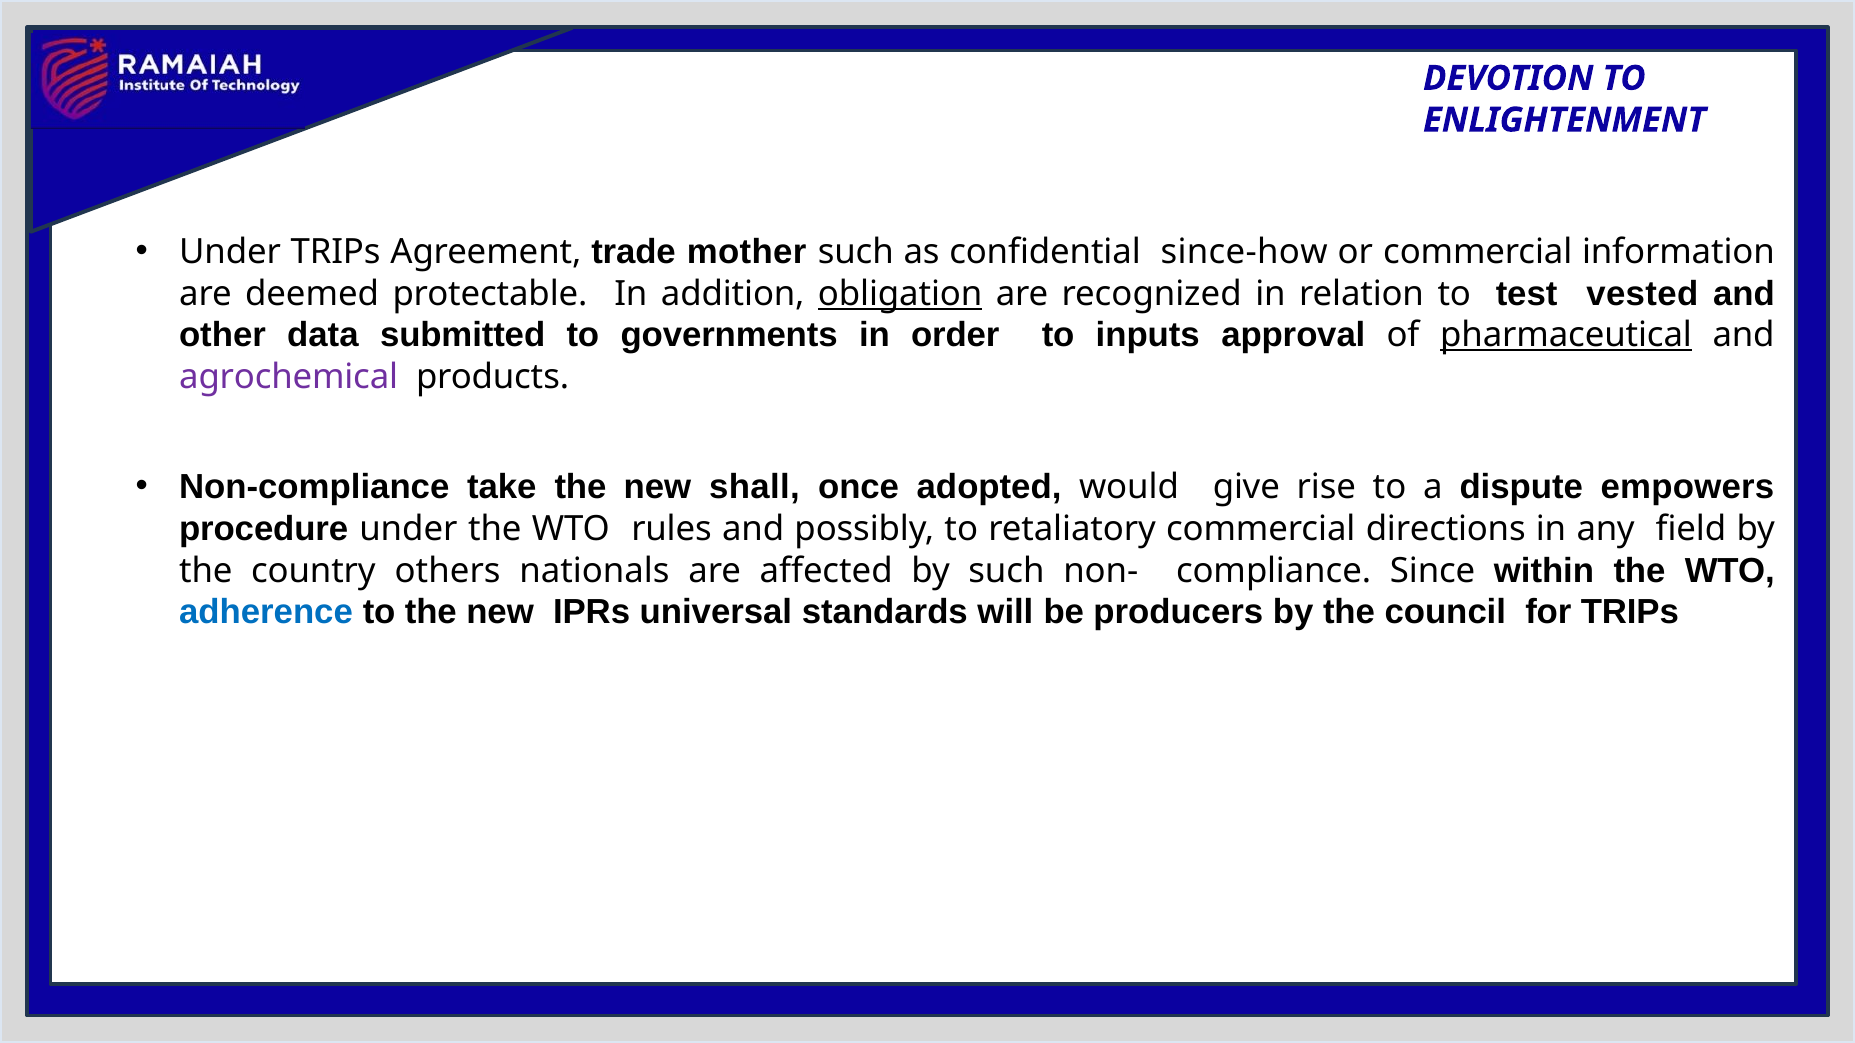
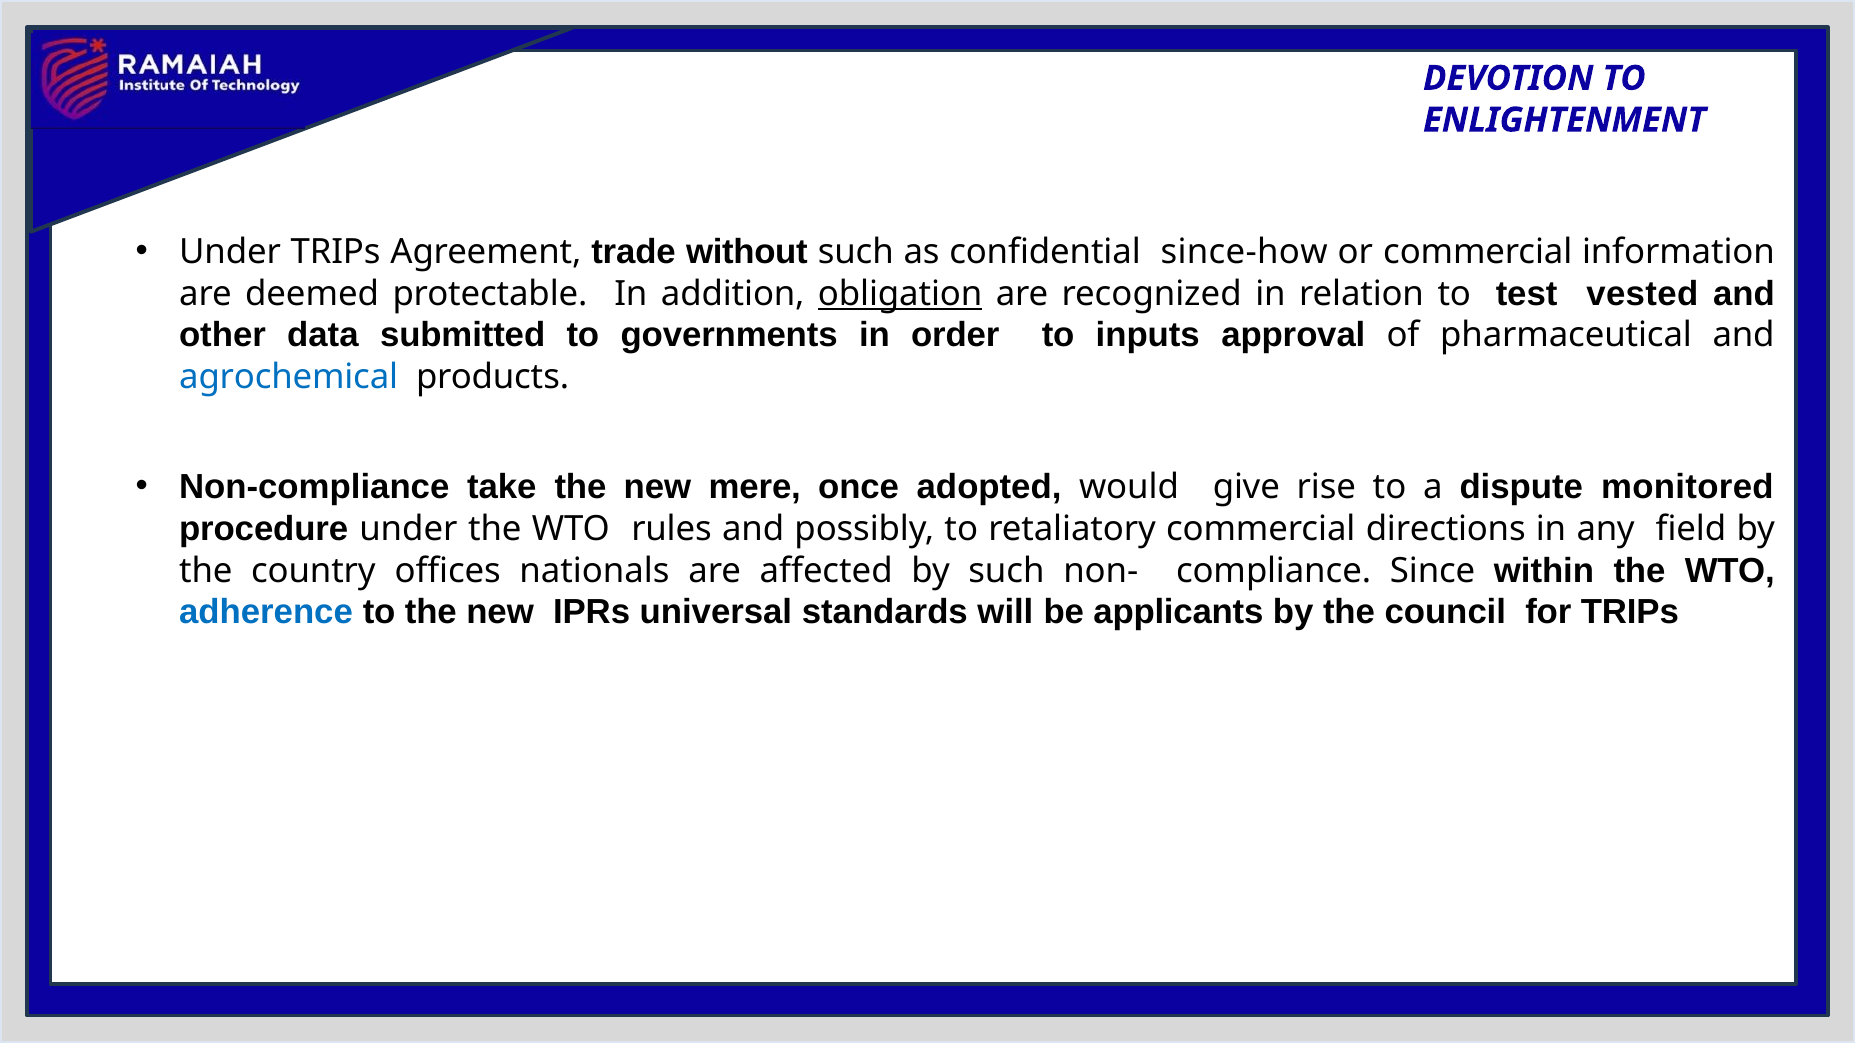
mother: mother -> without
pharmaceutical underline: present -> none
agrochemical colour: purple -> blue
shall: shall -> mere
empowers: empowers -> monitored
others: others -> offices
producers: producers -> applicants
